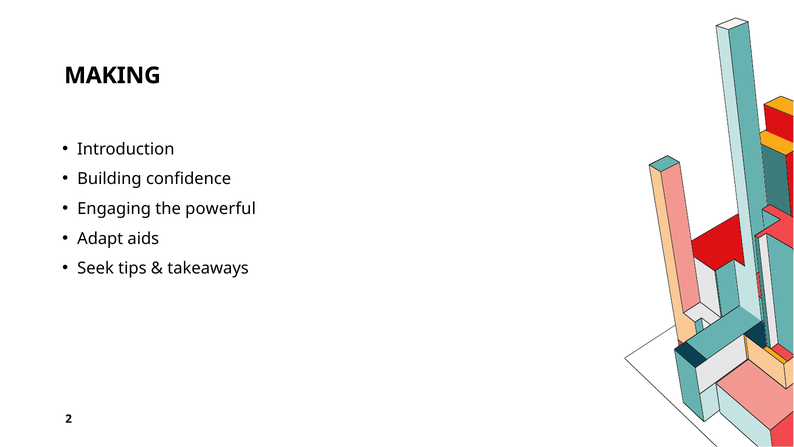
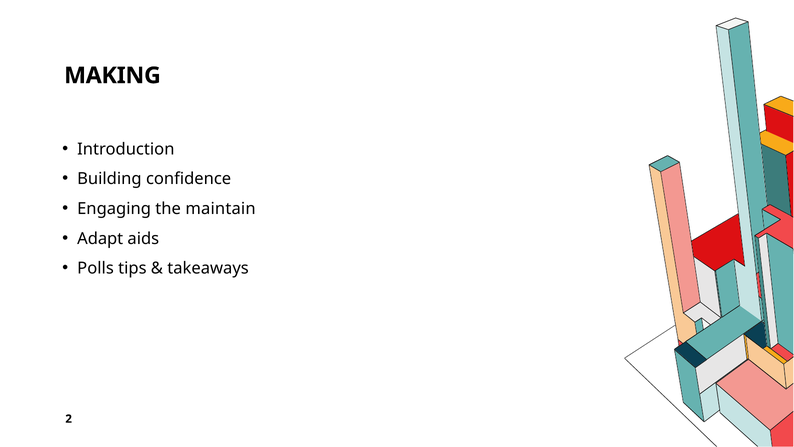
powerful: powerful -> maintain
Seek: Seek -> Polls
